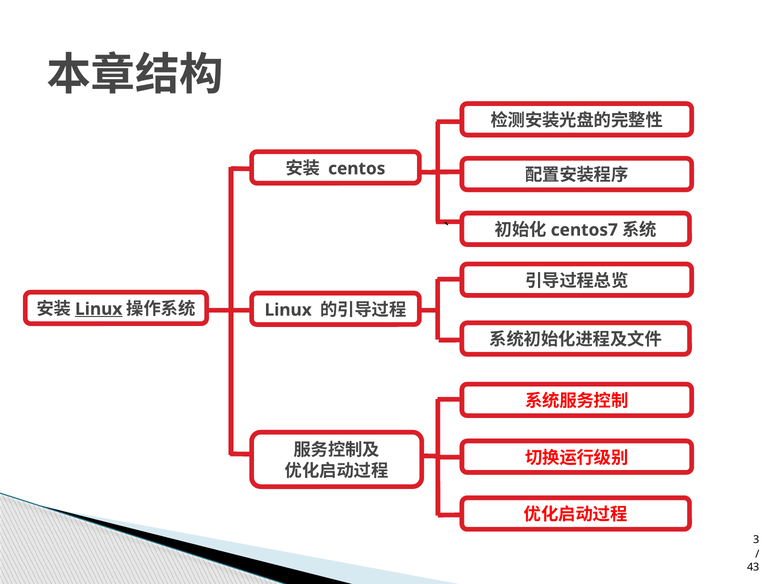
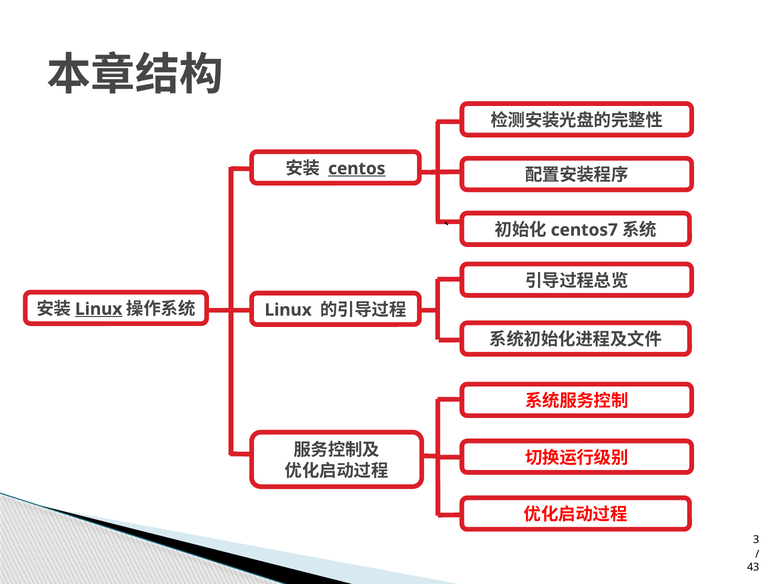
centos underline: none -> present
